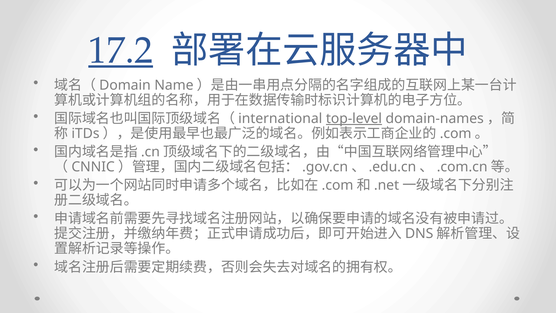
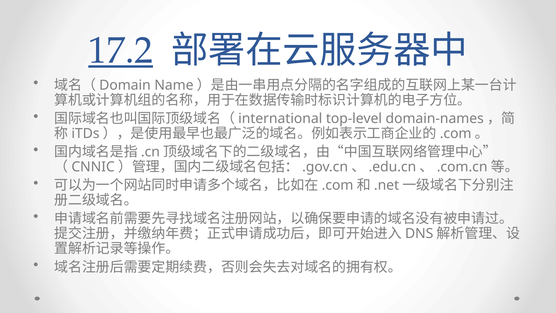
top-level underline: present -> none
